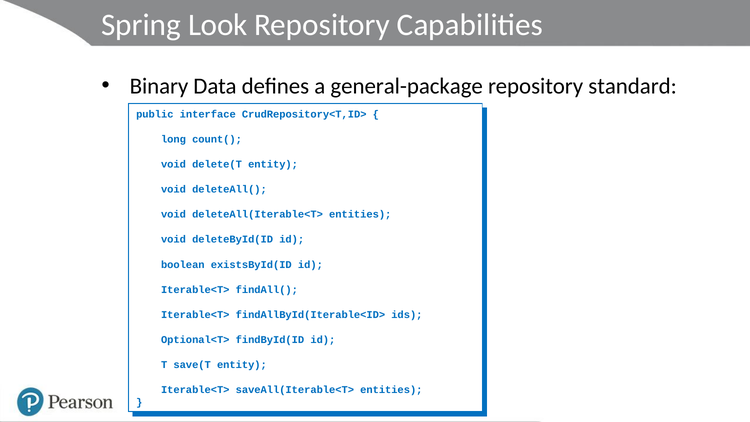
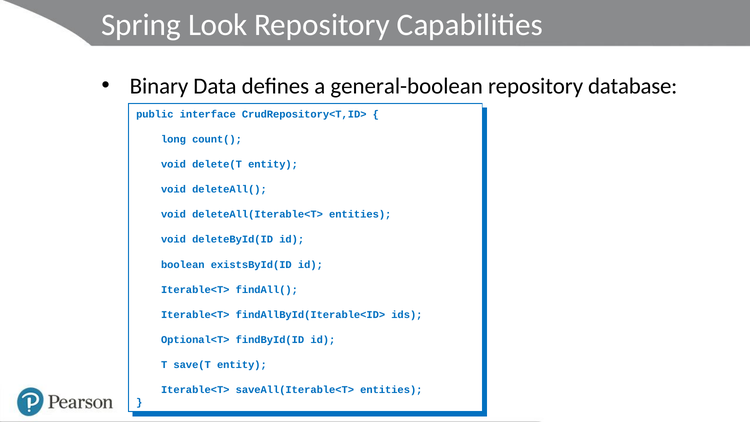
general-package: general-package -> general-boolean
standard: standard -> database
